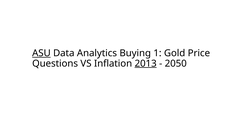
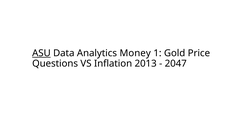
Buying: Buying -> Money
2013 underline: present -> none
2050: 2050 -> 2047
